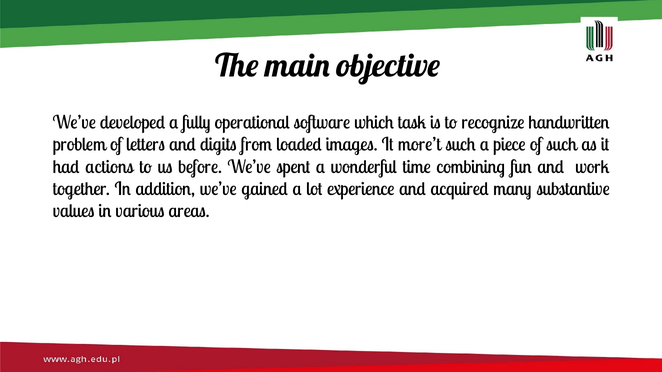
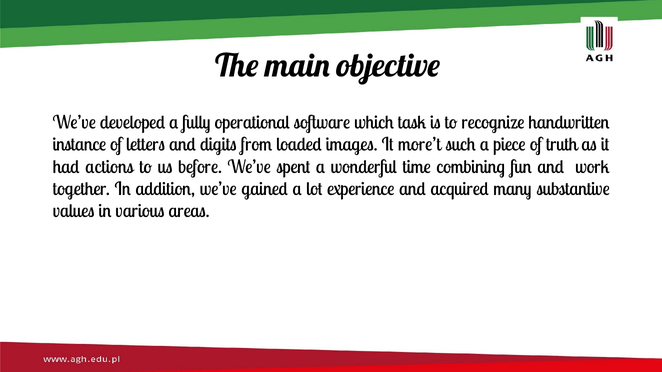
problem: problem -> instance
of such: such -> truth
